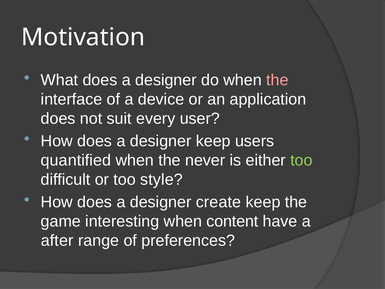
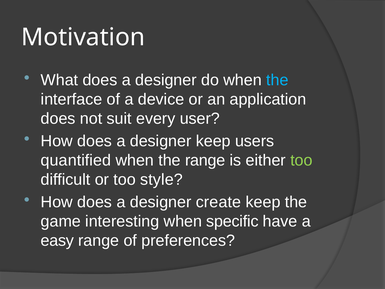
the at (277, 80) colour: pink -> light blue
the never: never -> range
content: content -> specific
after: after -> easy
